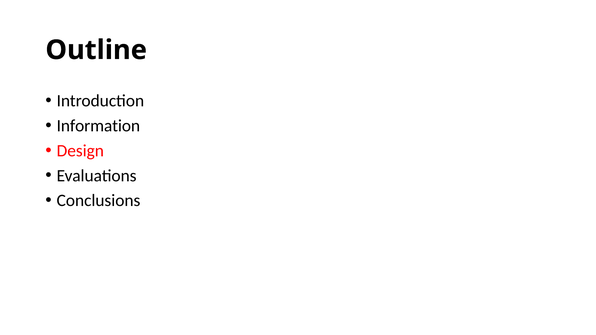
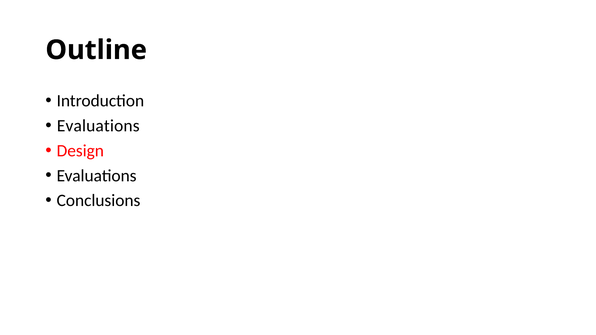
Information at (98, 126): Information -> Evaluations
